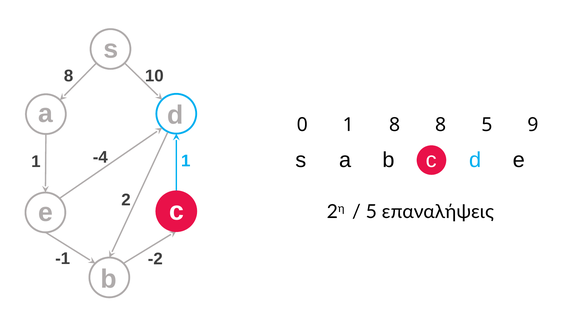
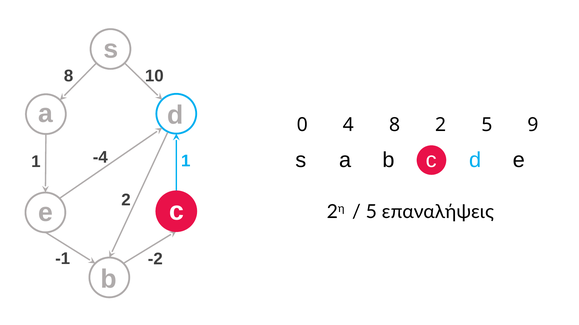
0 1: 1 -> 4
8 8: 8 -> 2
